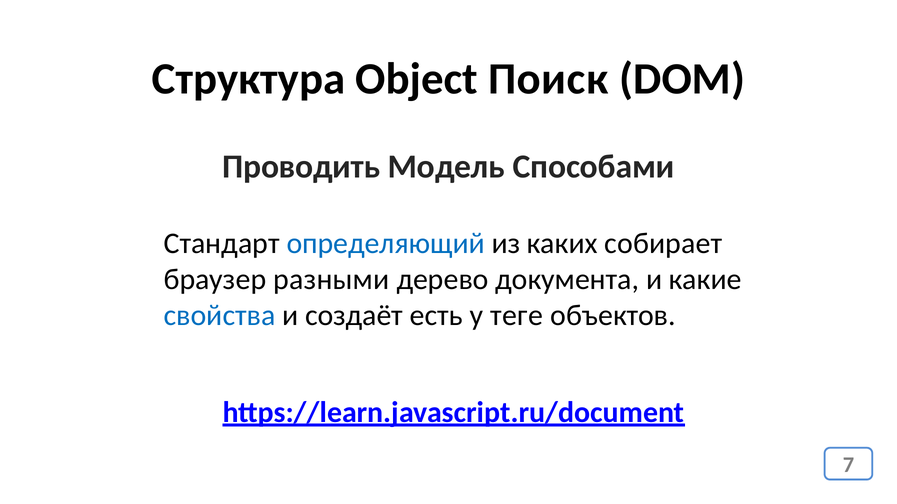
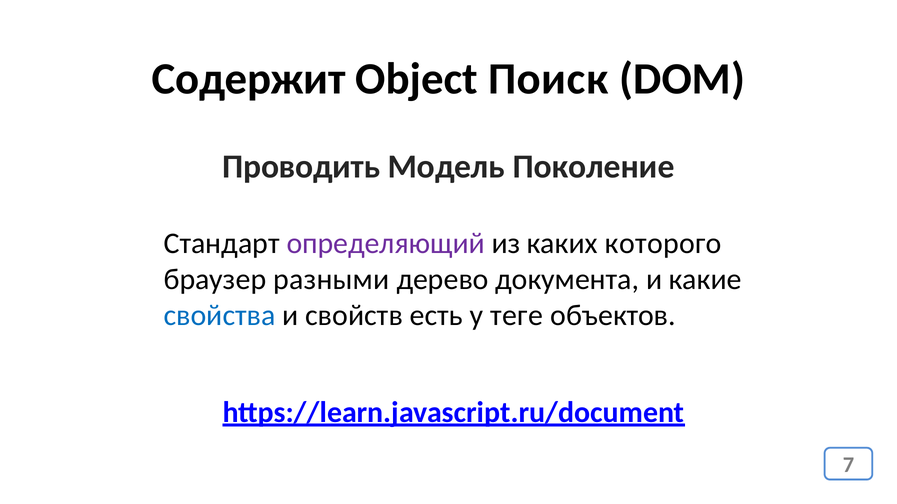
Структура: Структура -> Содержит
Способами: Способами -> Поколение
определяющий colour: blue -> purple
собирает: собирает -> которого
создаёт: создаёт -> свойств
